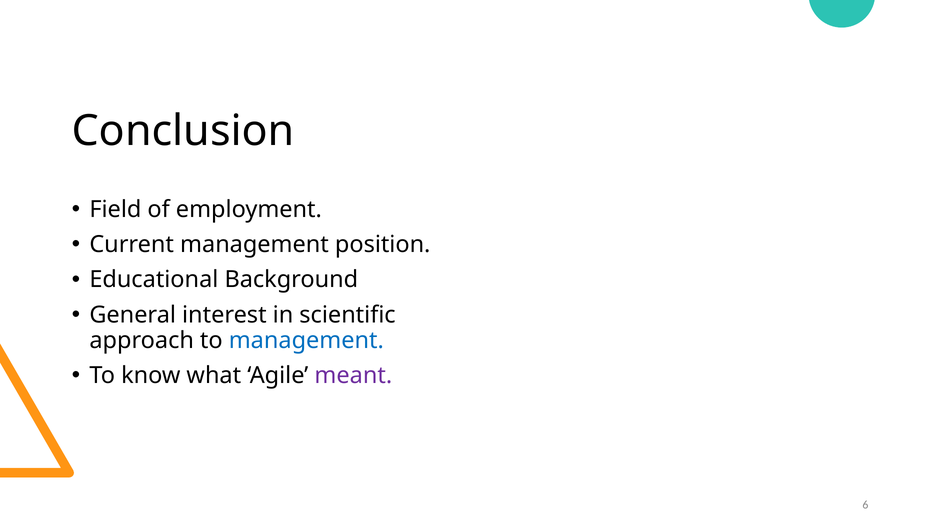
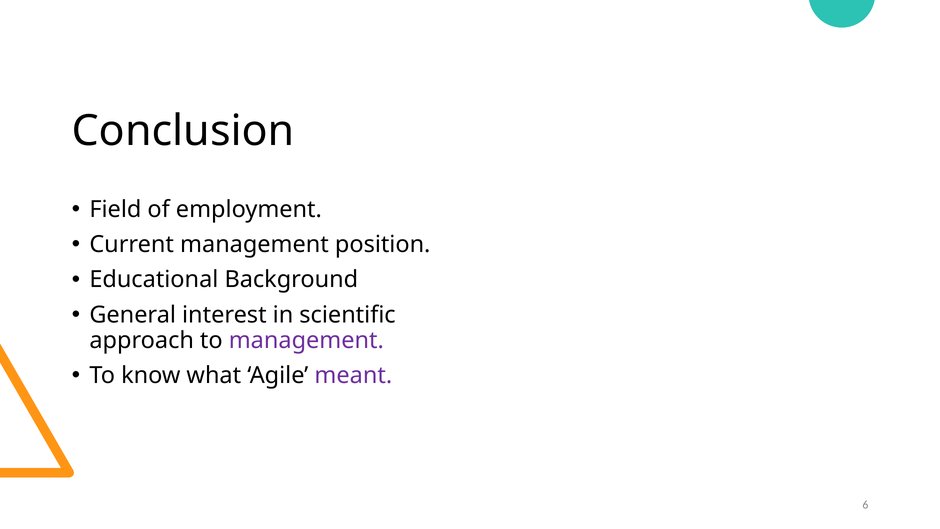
management at (306, 340) colour: blue -> purple
